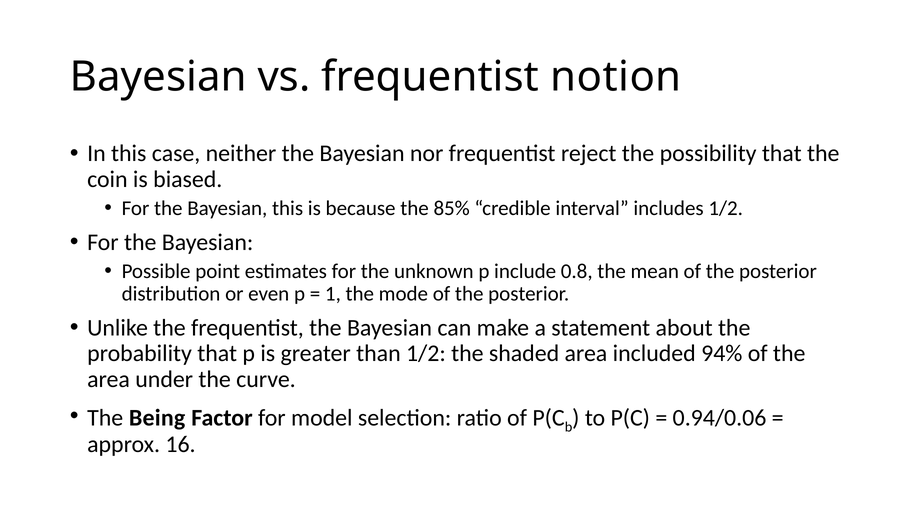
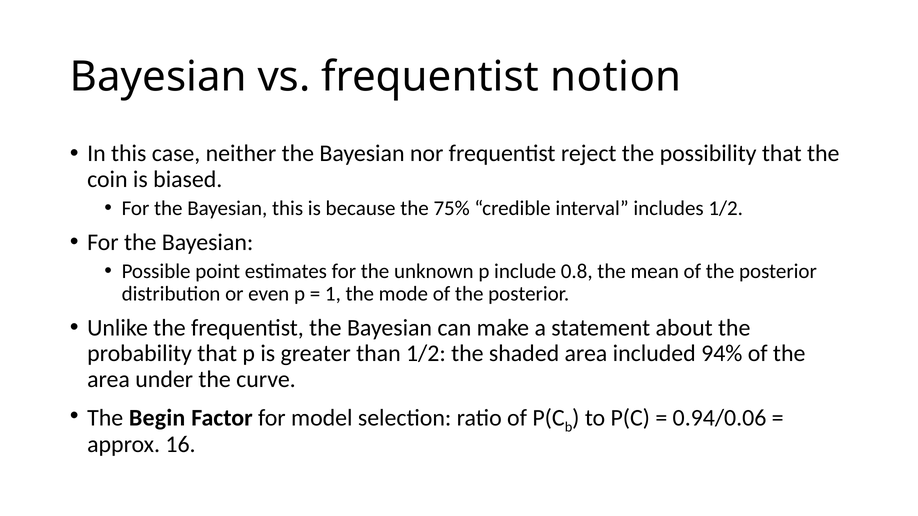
85%: 85% -> 75%
Being: Being -> Begin
